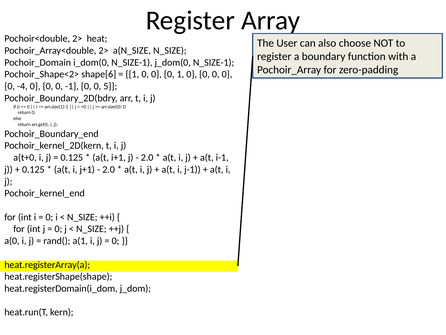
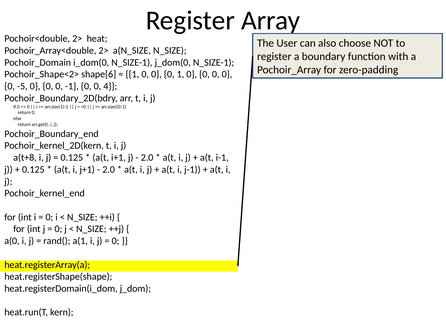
-4: -4 -> -5
5: 5 -> 4
a(t+0: a(t+0 -> a(t+8
